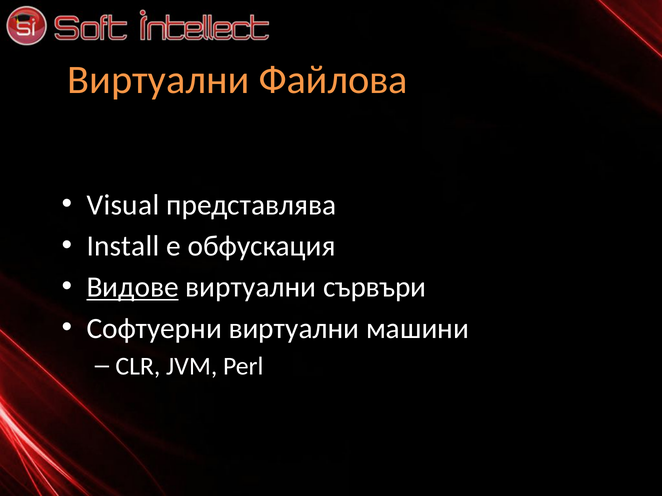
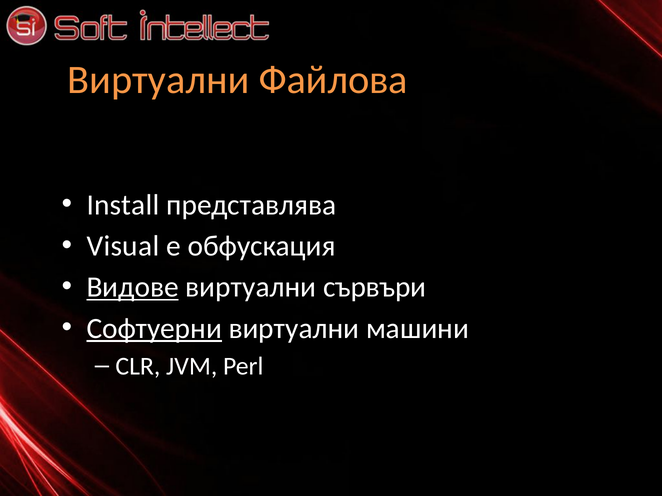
Visual: Visual -> Install
Install: Install -> Visual
Софтуерни underline: none -> present
